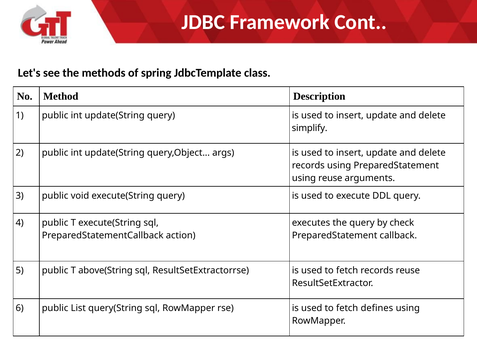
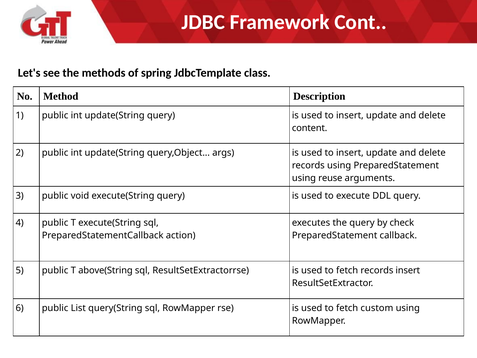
simplify: simplify -> content
records reuse: reuse -> insert
defines: defines -> custom
